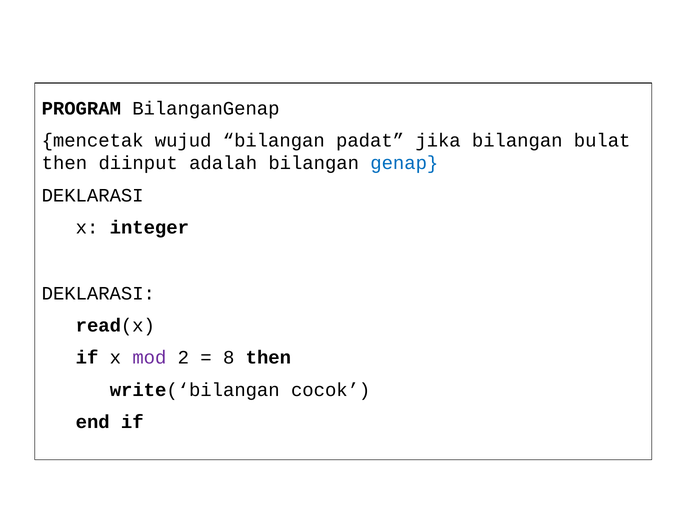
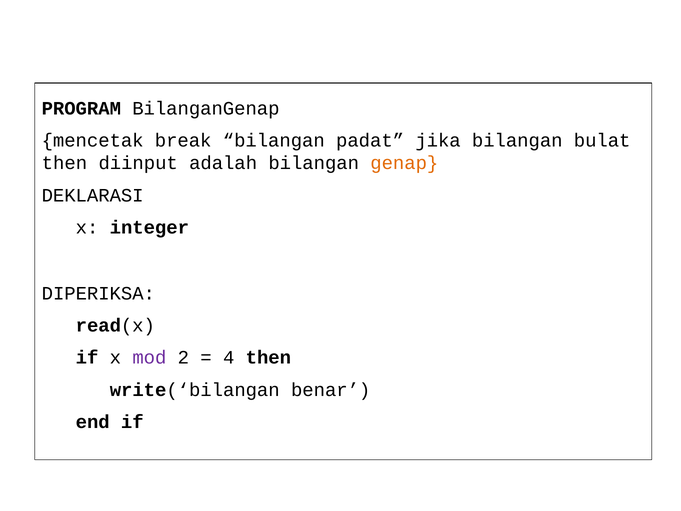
wujud: wujud -> break
genap colour: blue -> orange
DEKLARASI at (98, 293): DEKLARASI -> DIPERIKSA
8: 8 -> 4
cocok: cocok -> benar
